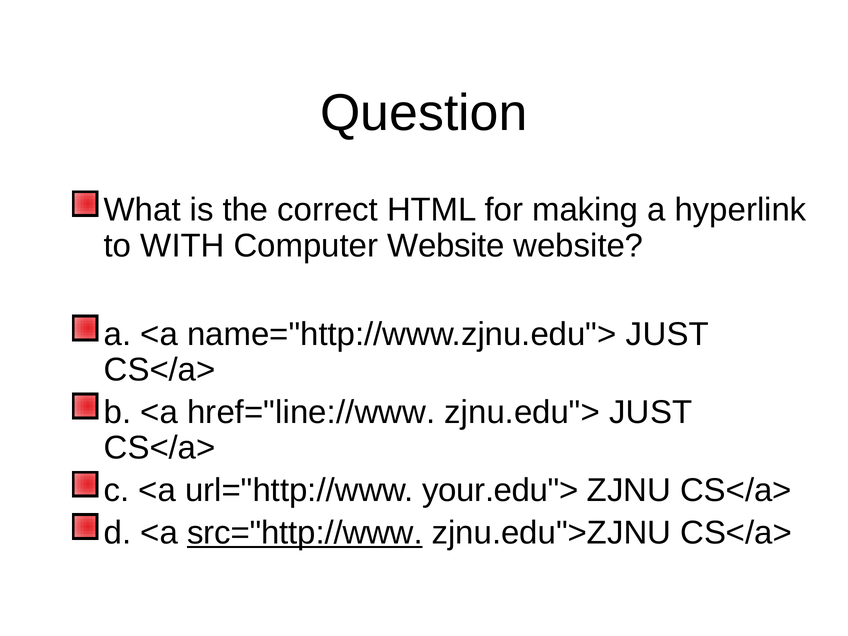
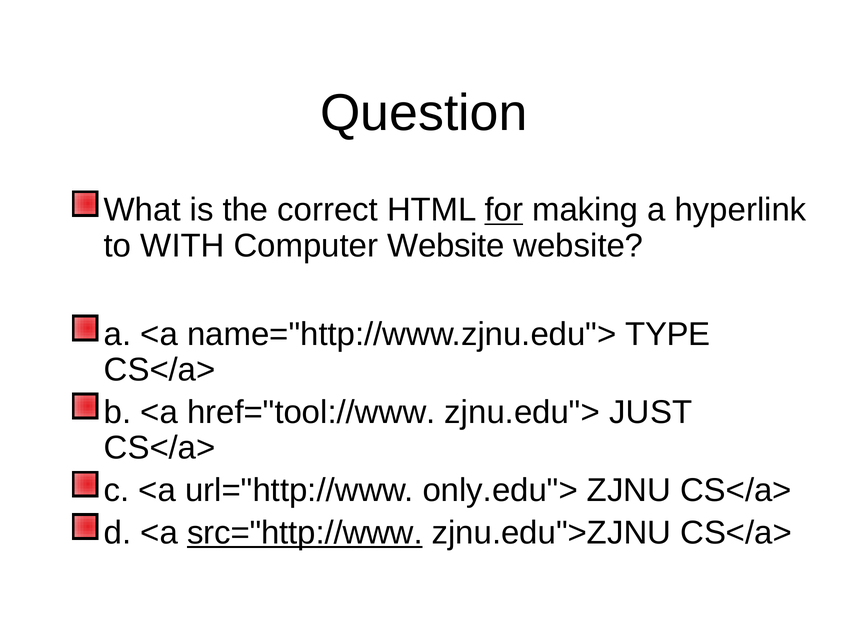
for underline: none -> present
name="http://www.zjnu.edu"> JUST: JUST -> TYPE
href="line://www: href="line://www -> href="tool://www
your.edu">: your.edu"> -> only.edu">
